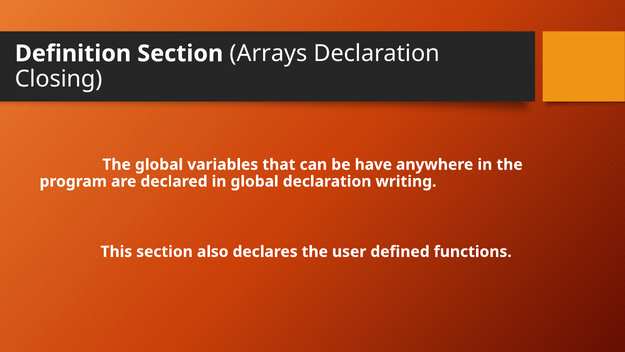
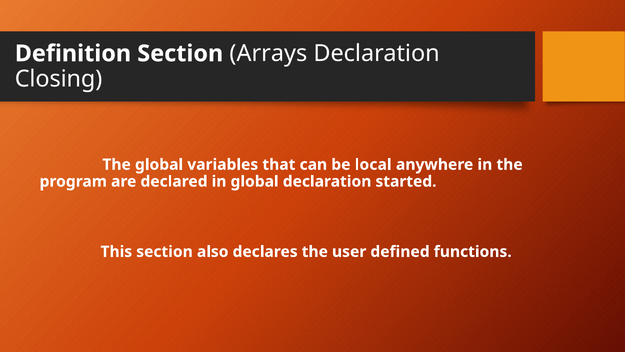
have: have -> local
writing: writing -> started
